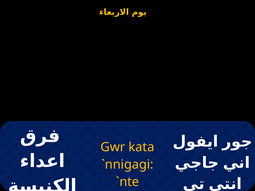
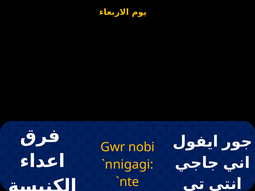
kata: kata -> nobi
